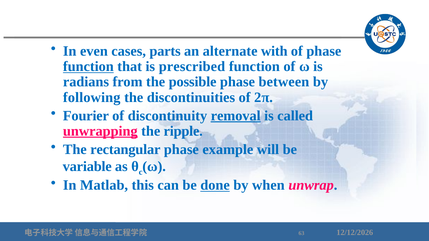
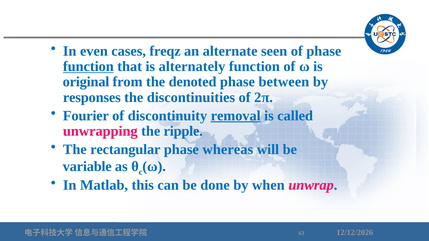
parts: parts -> freqz
with: with -> seen
prescribed: prescribed -> alternately
radians: radians -> original
possible: possible -> denoted
following: following -> responses
unwrapping underline: present -> none
example: example -> whereas
done underline: present -> none
